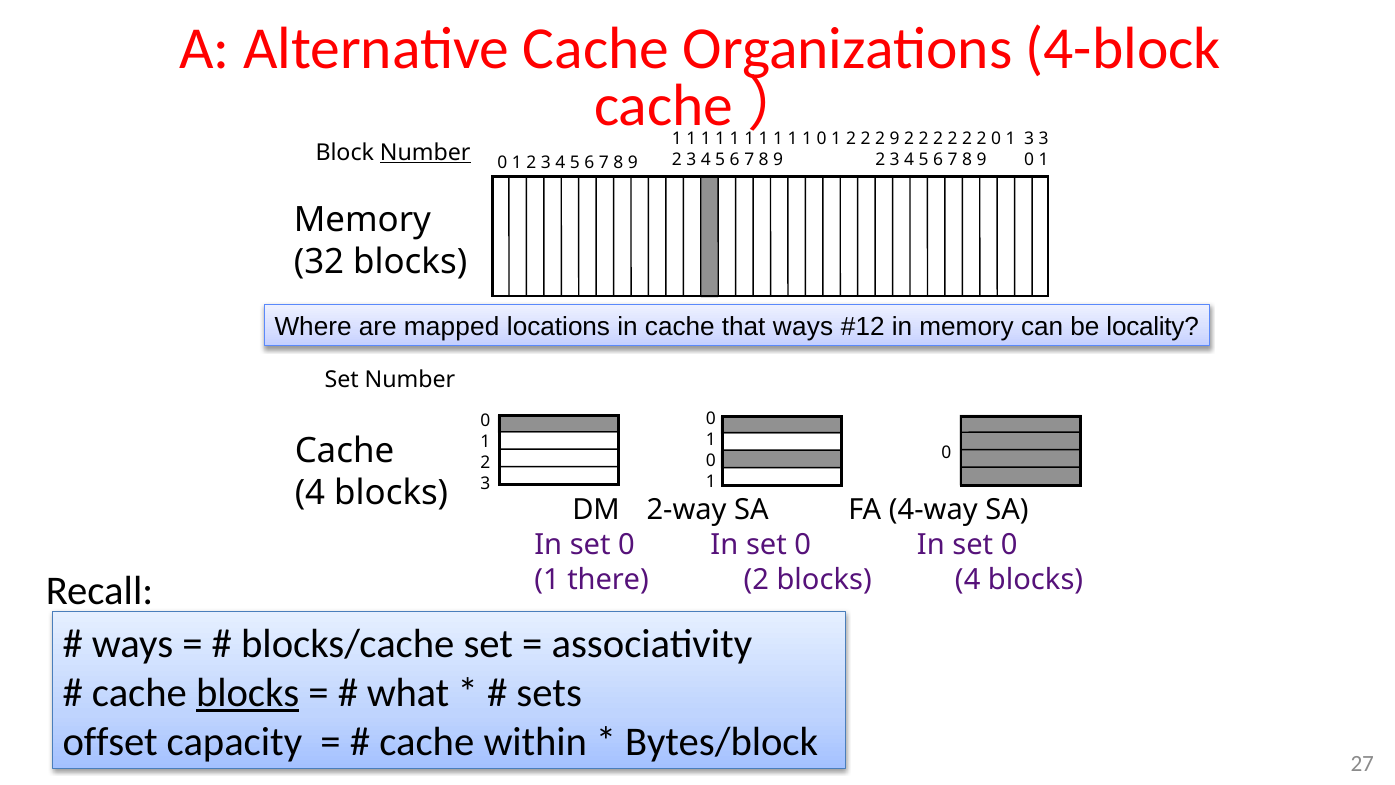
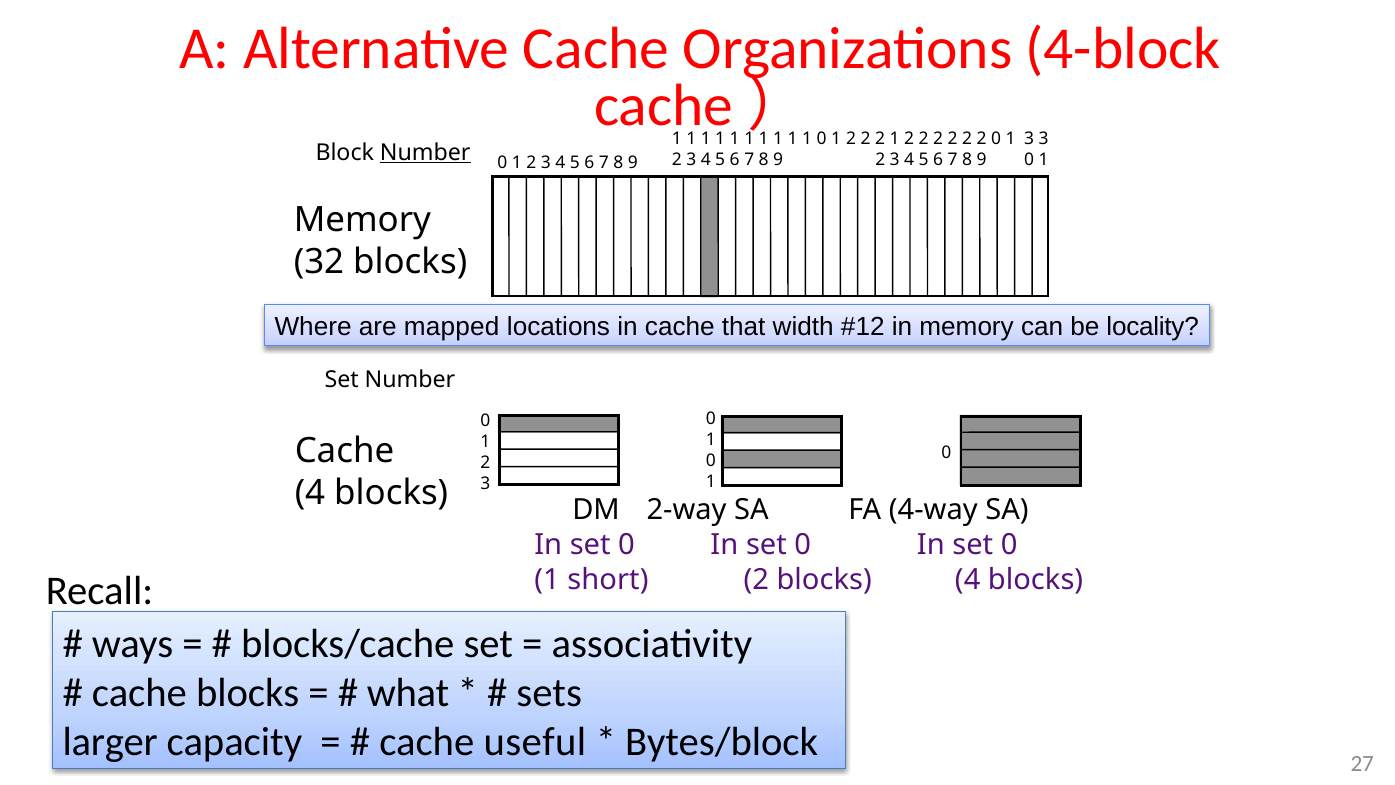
2 9: 9 -> 1
that ways: ways -> width
there: there -> short
blocks at (248, 692) underline: present -> none
offset: offset -> larger
within: within -> useful
